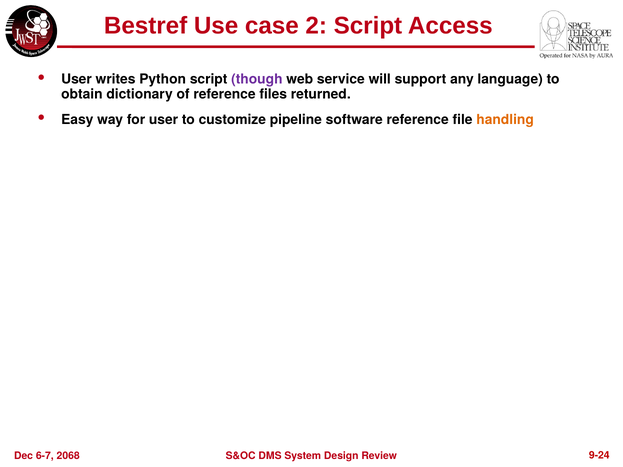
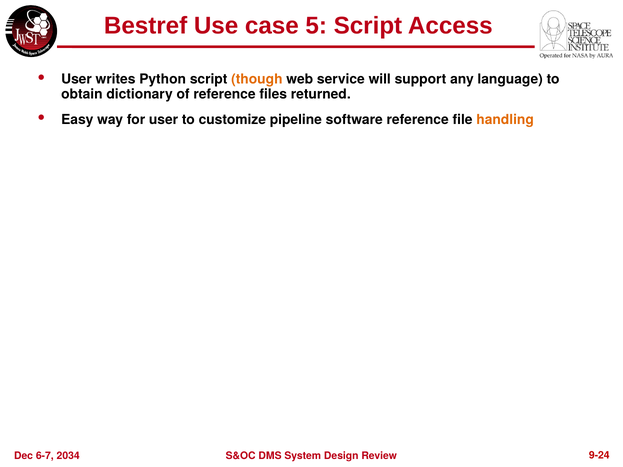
2: 2 -> 5
though colour: purple -> orange
2068: 2068 -> 2034
